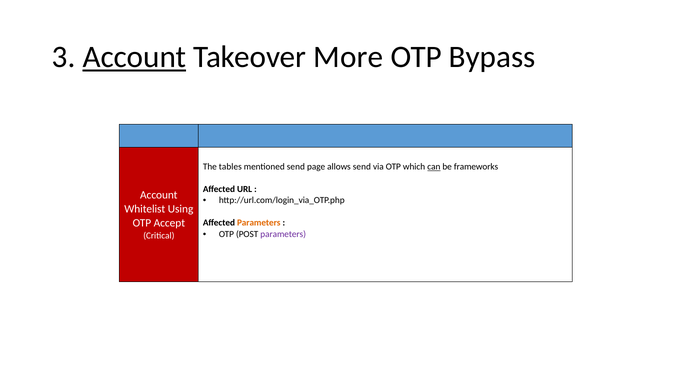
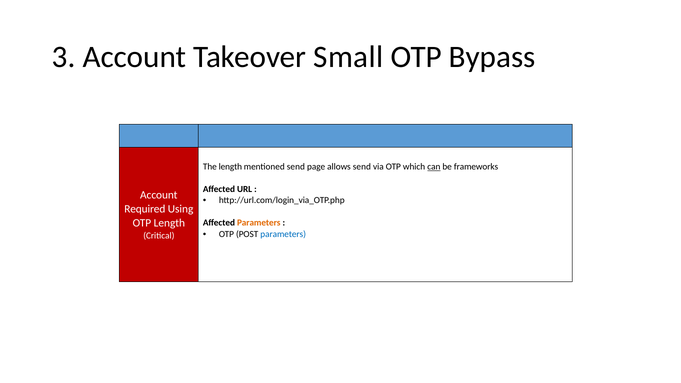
Account at (134, 57) underline: present -> none
More: More -> Small
The tables: tables -> length
Whitelist: Whitelist -> Required
OTP Accept: Accept -> Length
parameters at (283, 234) colour: purple -> blue
